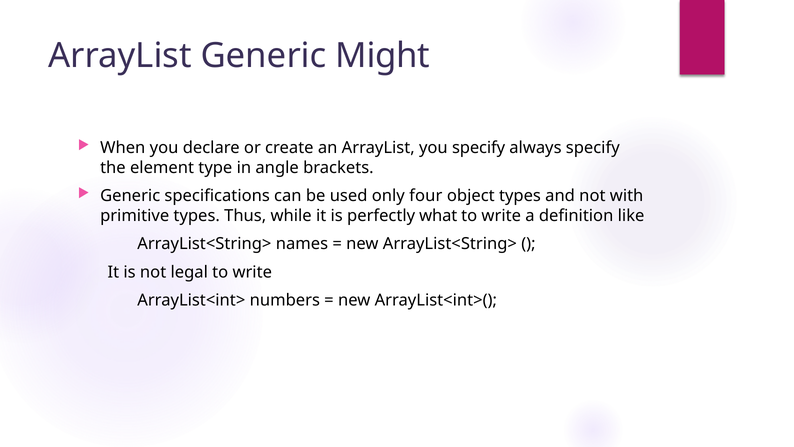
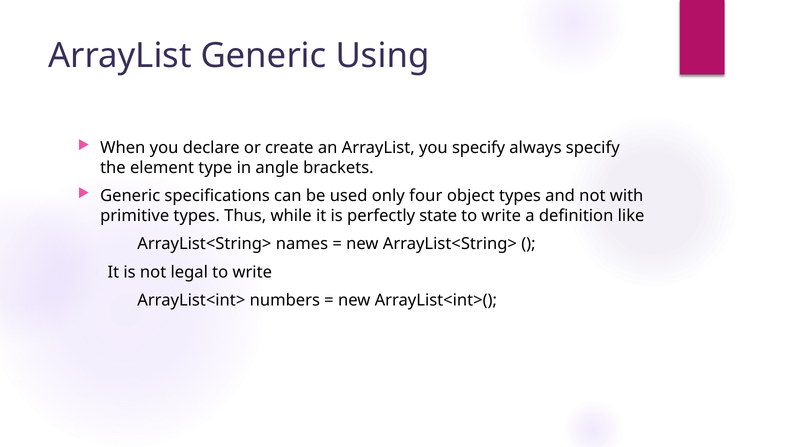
Might: Might -> Using
what: what -> state
